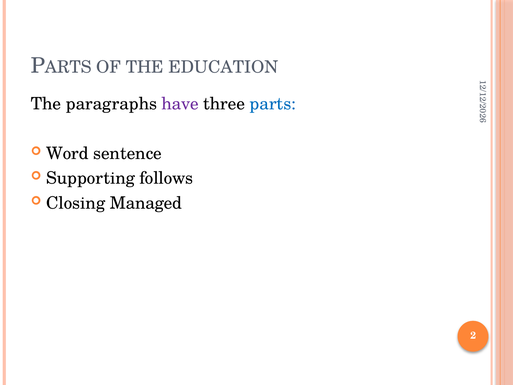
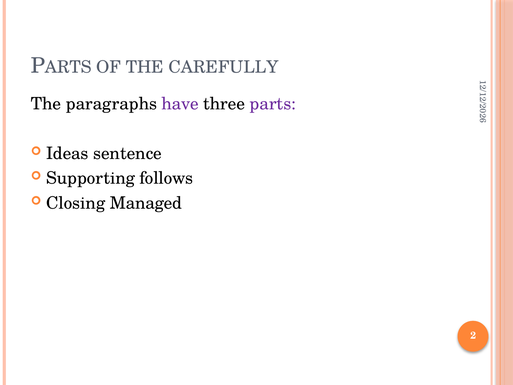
EDUCATION: EDUCATION -> CAREFULLY
parts colour: blue -> purple
Word: Word -> Ideas
